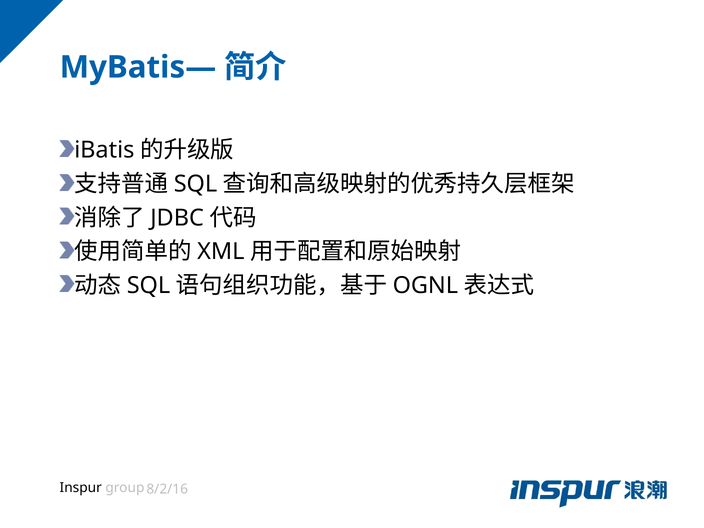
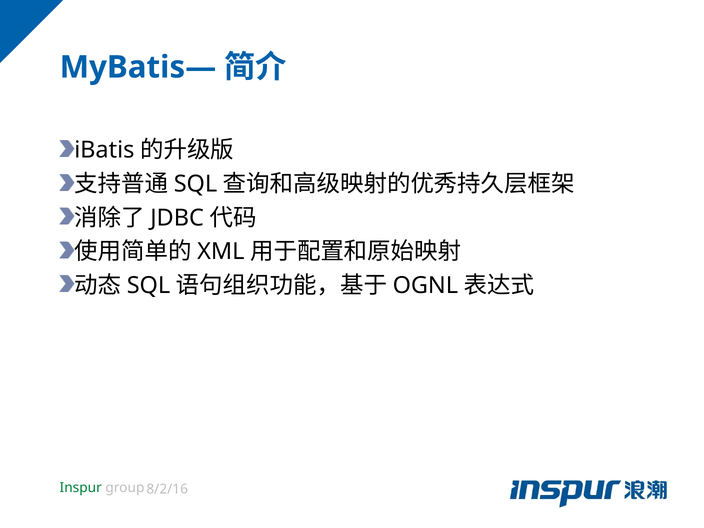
Inspur colour: black -> green
